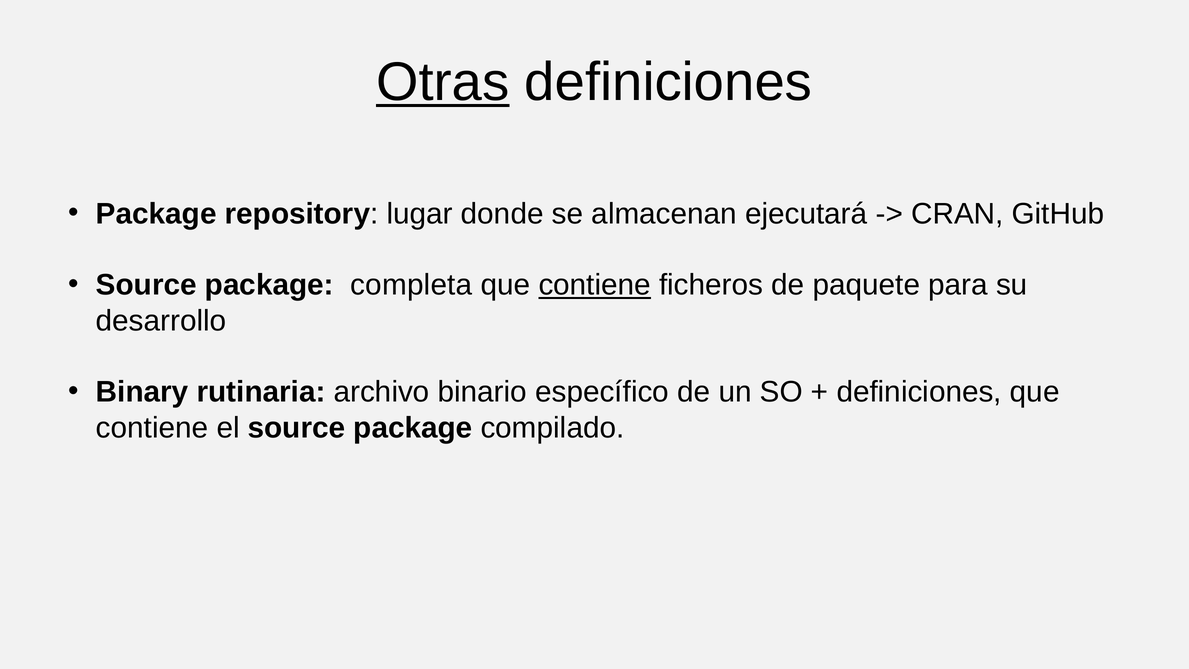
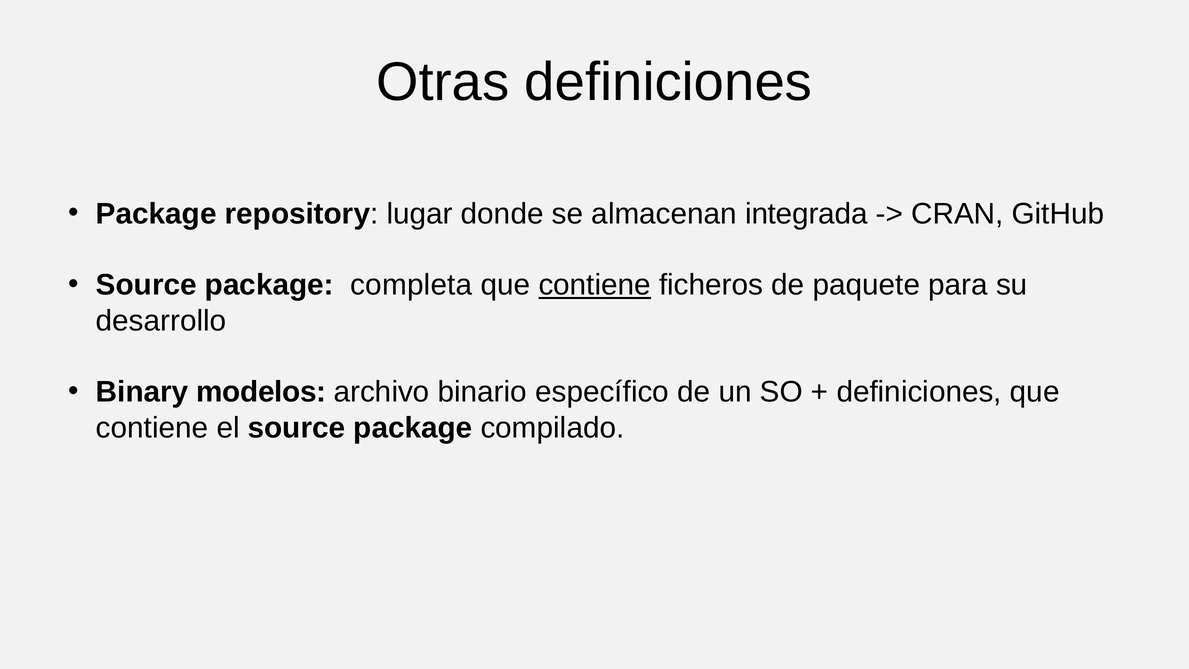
Otras underline: present -> none
ejecutará: ejecutará -> integrada
rutinaria: rutinaria -> modelos
